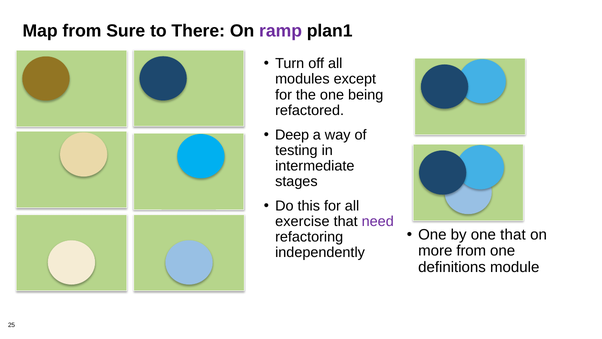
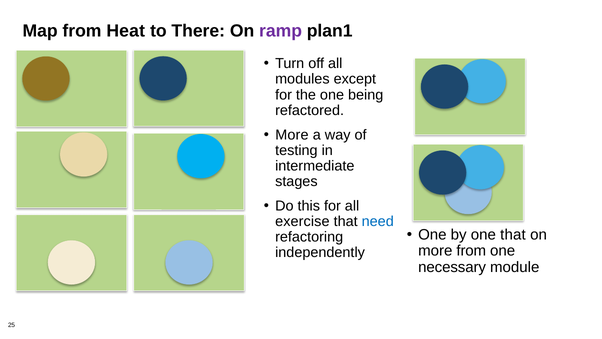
Sure: Sure -> Heat
Deep at (292, 135): Deep -> More
need colour: purple -> blue
definitions: definitions -> necessary
